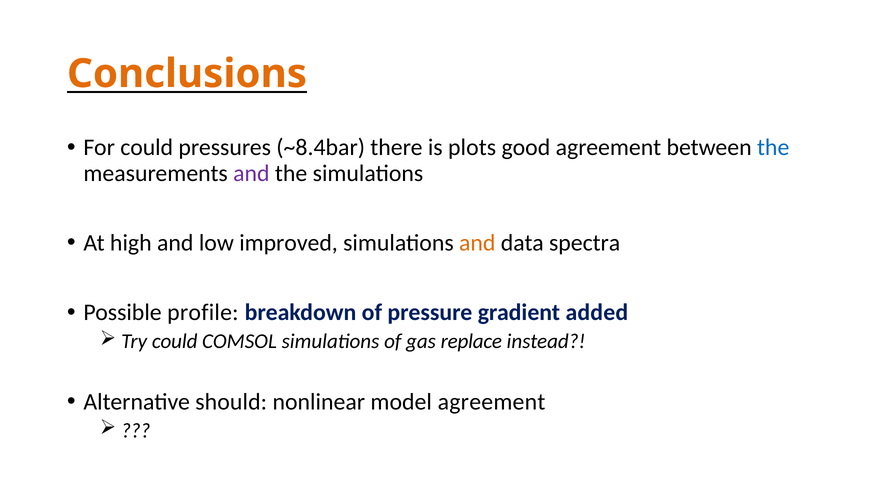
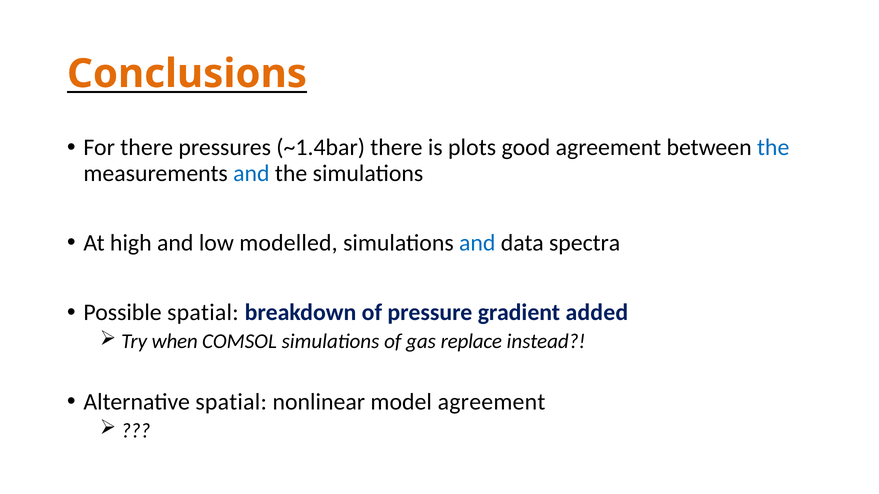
For could: could -> there
~8.4bar: ~8.4bar -> ~1.4bar
and at (251, 173) colour: purple -> blue
improved: improved -> modelled
and at (477, 243) colour: orange -> blue
Possible profile: profile -> spatial
Try could: could -> when
Alternative should: should -> spatial
